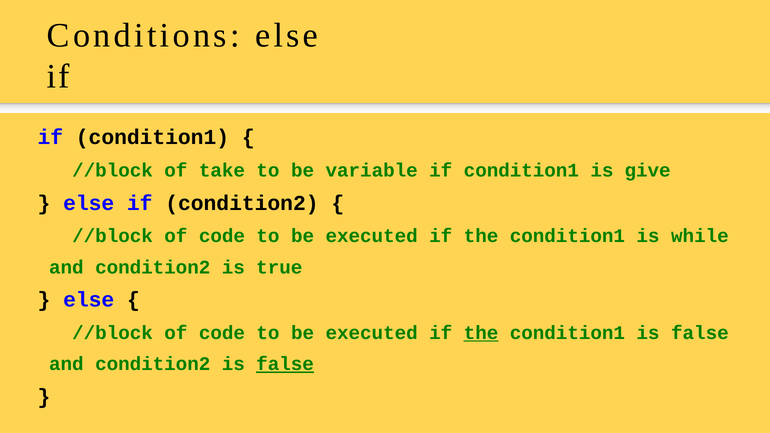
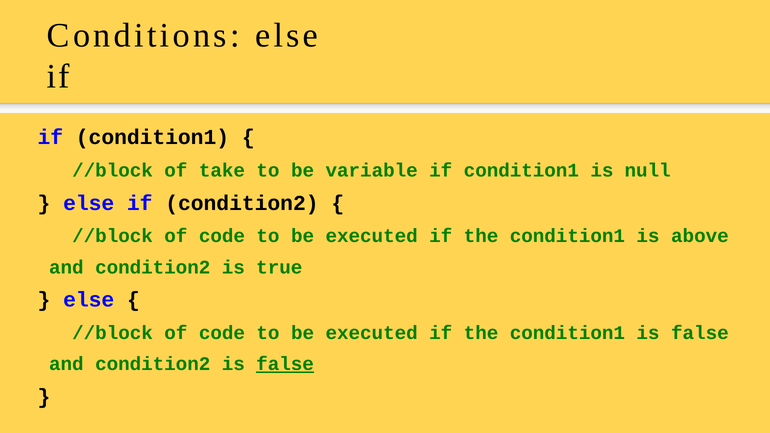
give: give -> null
while: while -> above
the at (481, 333) underline: present -> none
